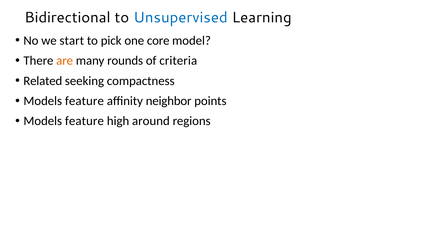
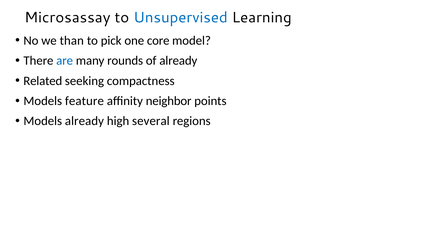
Bidirectional: Bidirectional -> Microsassay
start: start -> than
are colour: orange -> blue
of criteria: criteria -> already
feature at (84, 121): feature -> already
around: around -> several
